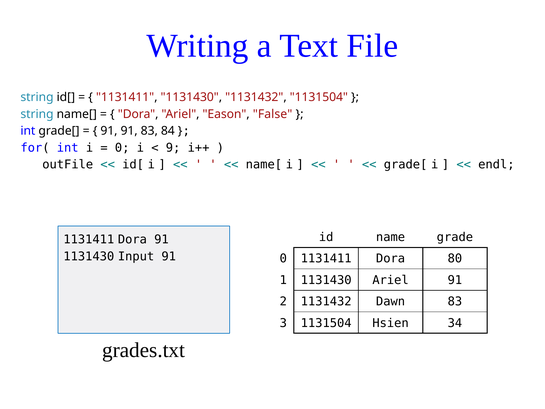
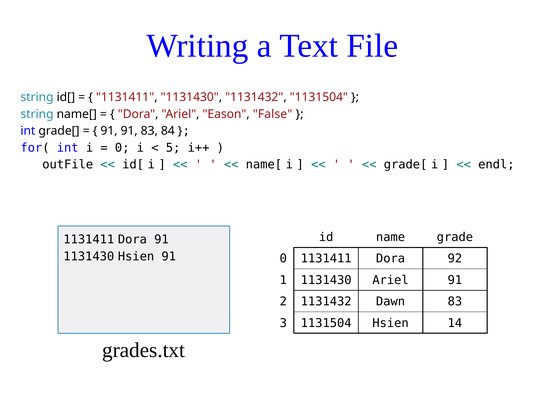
9: 9 -> 5
1131430 Input: Input -> Hsien
80: 80 -> 92
34: 34 -> 14
